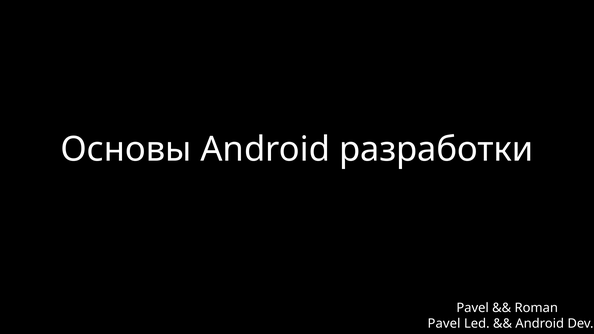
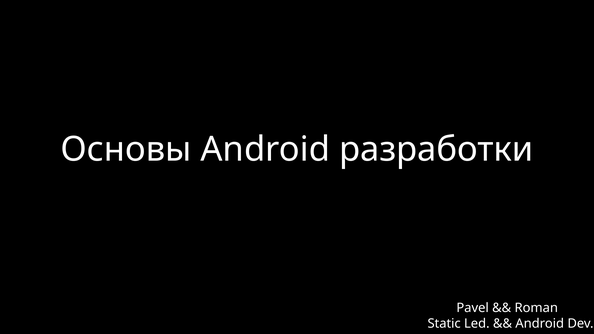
Pavel at (444, 324): Pavel -> Static
